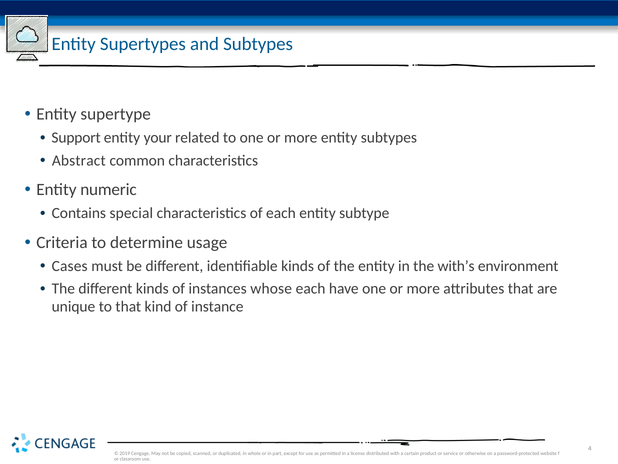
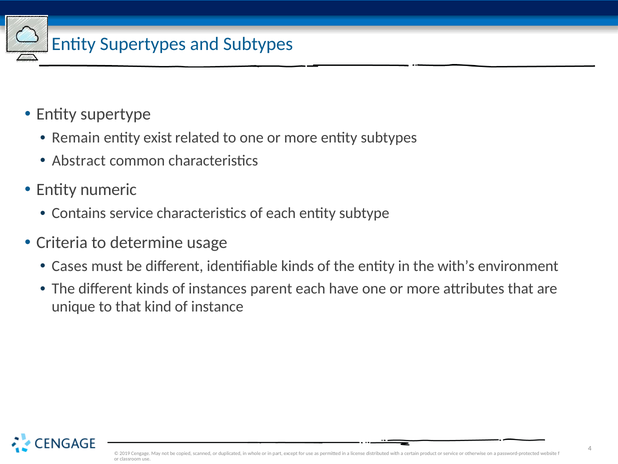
Support: Support -> Remain
your: your -> exist
Contains special: special -> service
whose: whose -> parent
